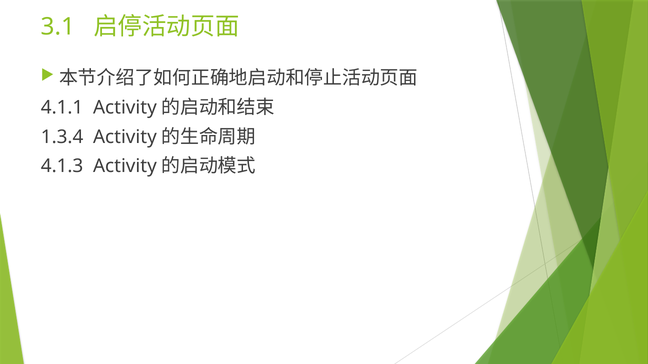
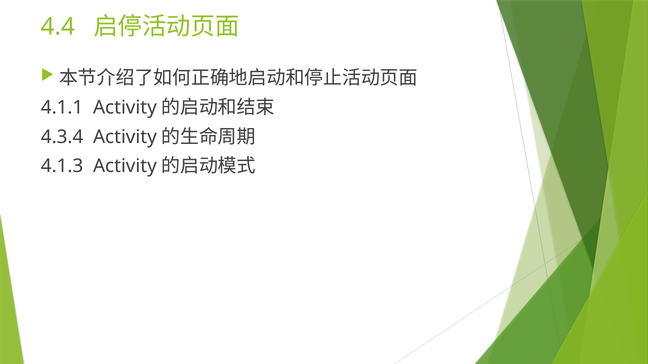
3.1: 3.1 -> 4.4
1.3.4: 1.3.4 -> 4.3.4
